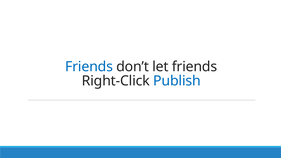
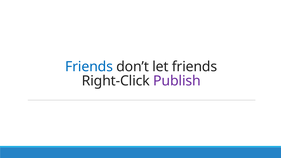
Publish colour: blue -> purple
